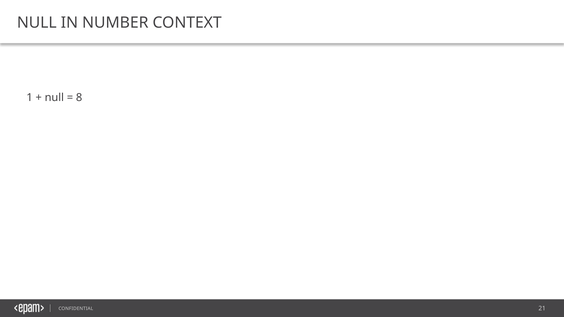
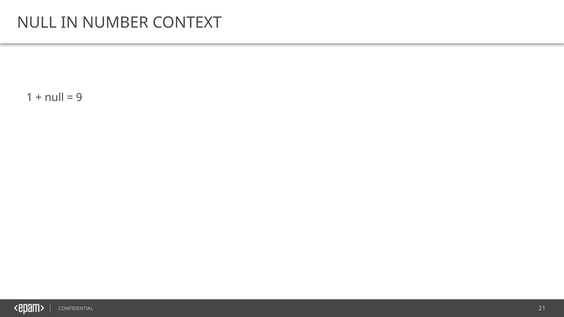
8: 8 -> 9
